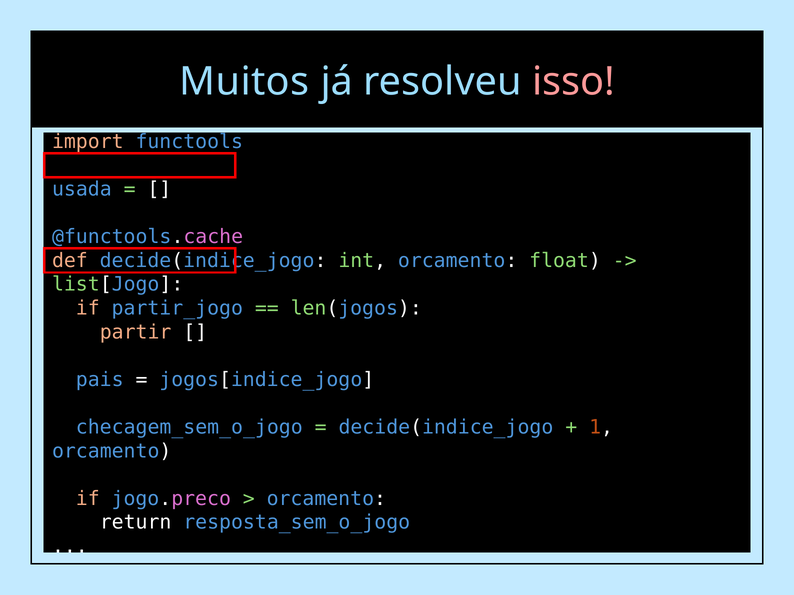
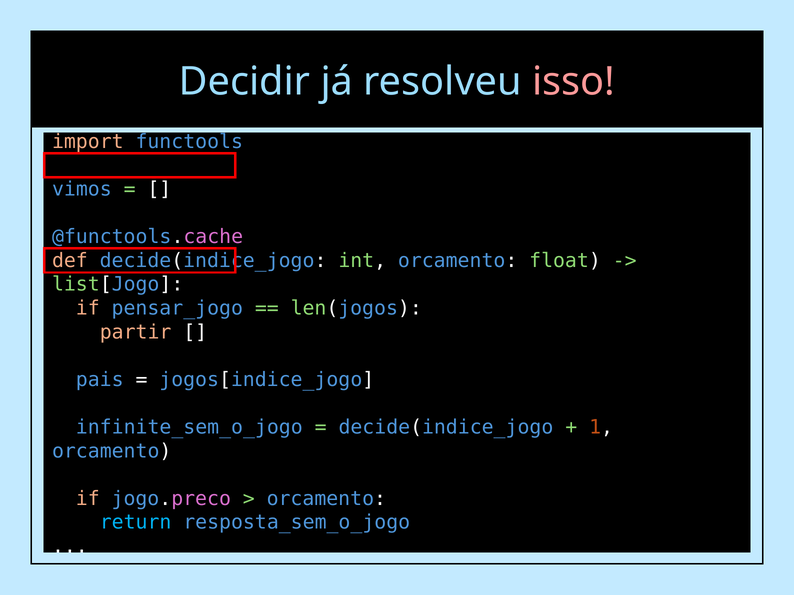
Muitos: Muitos -> Decidir
usada: usada -> vimos
partir_jogo: partir_jogo -> pensar_jogo
checagem_sem_o_jogo: checagem_sem_o_jogo -> infinite_sem_o_jogo
return colour: white -> light blue
